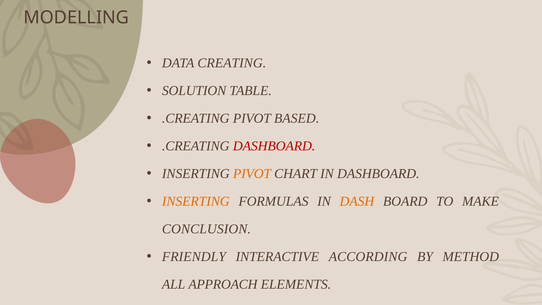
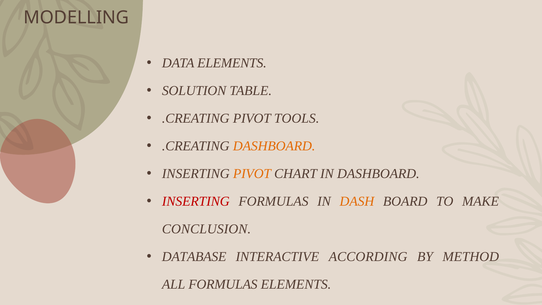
DATA CREATING: CREATING -> ELEMENTS
BASED: BASED -> TOOLS
DASHBOARD at (274, 146) colour: red -> orange
INSERTING at (196, 201) colour: orange -> red
FRIENDLY: FRIENDLY -> DATABASE
ALL APPROACH: APPROACH -> FORMULAS
